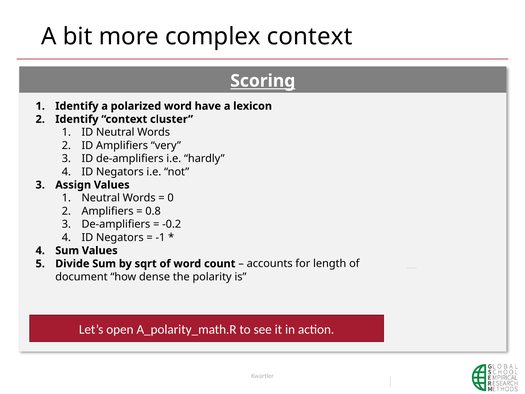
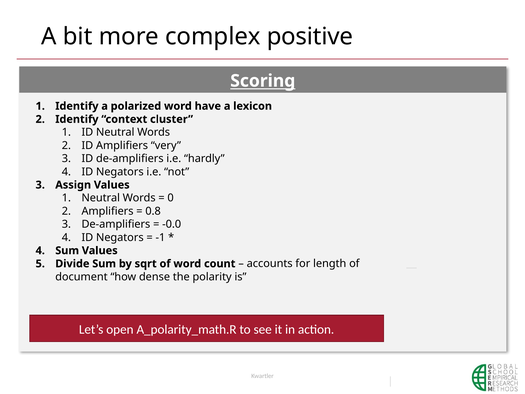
complex context: context -> positive
-0.2: -0.2 -> -0.0
